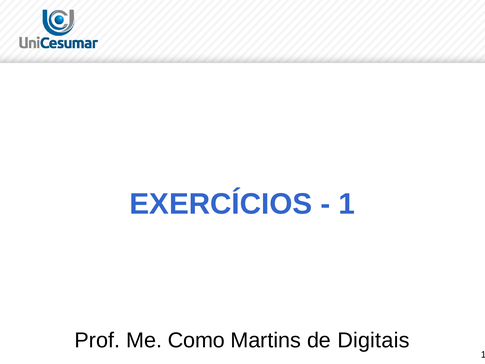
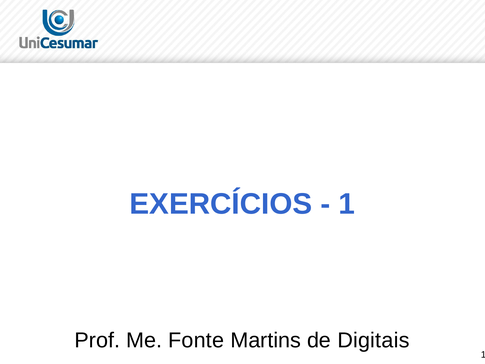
Como: Como -> Fonte
